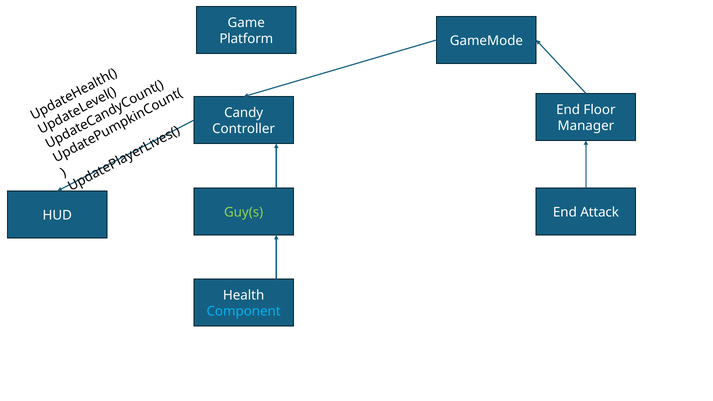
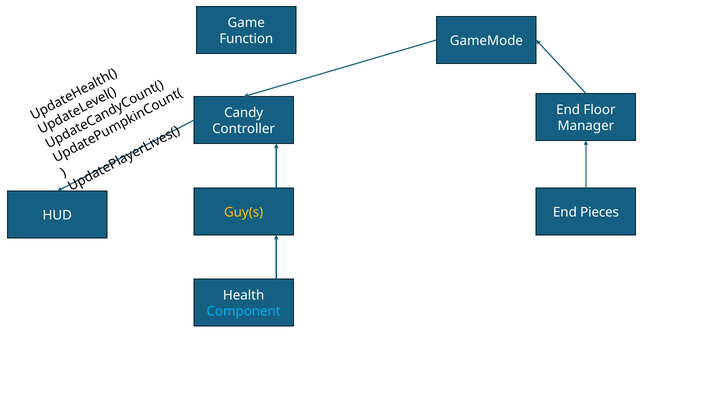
Platform: Platform -> Function
Guy(s colour: light green -> yellow
Attack: Attack -> Pieces
